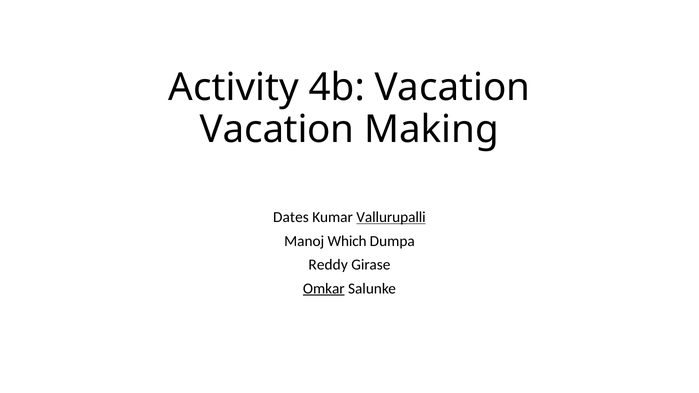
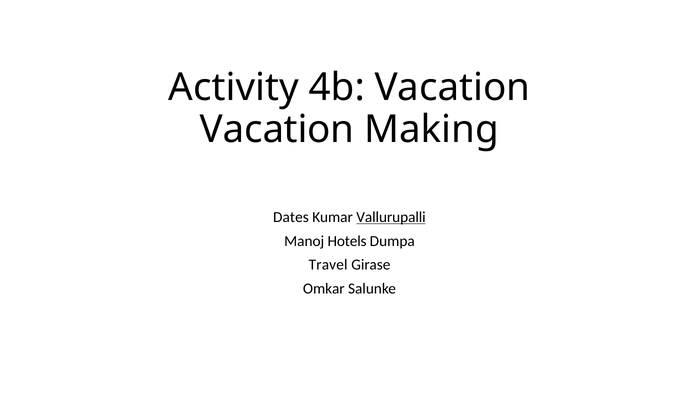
Which: Which -> Hotels
Reddy: Reddy -> Travel
Omkar underline: present -> none
